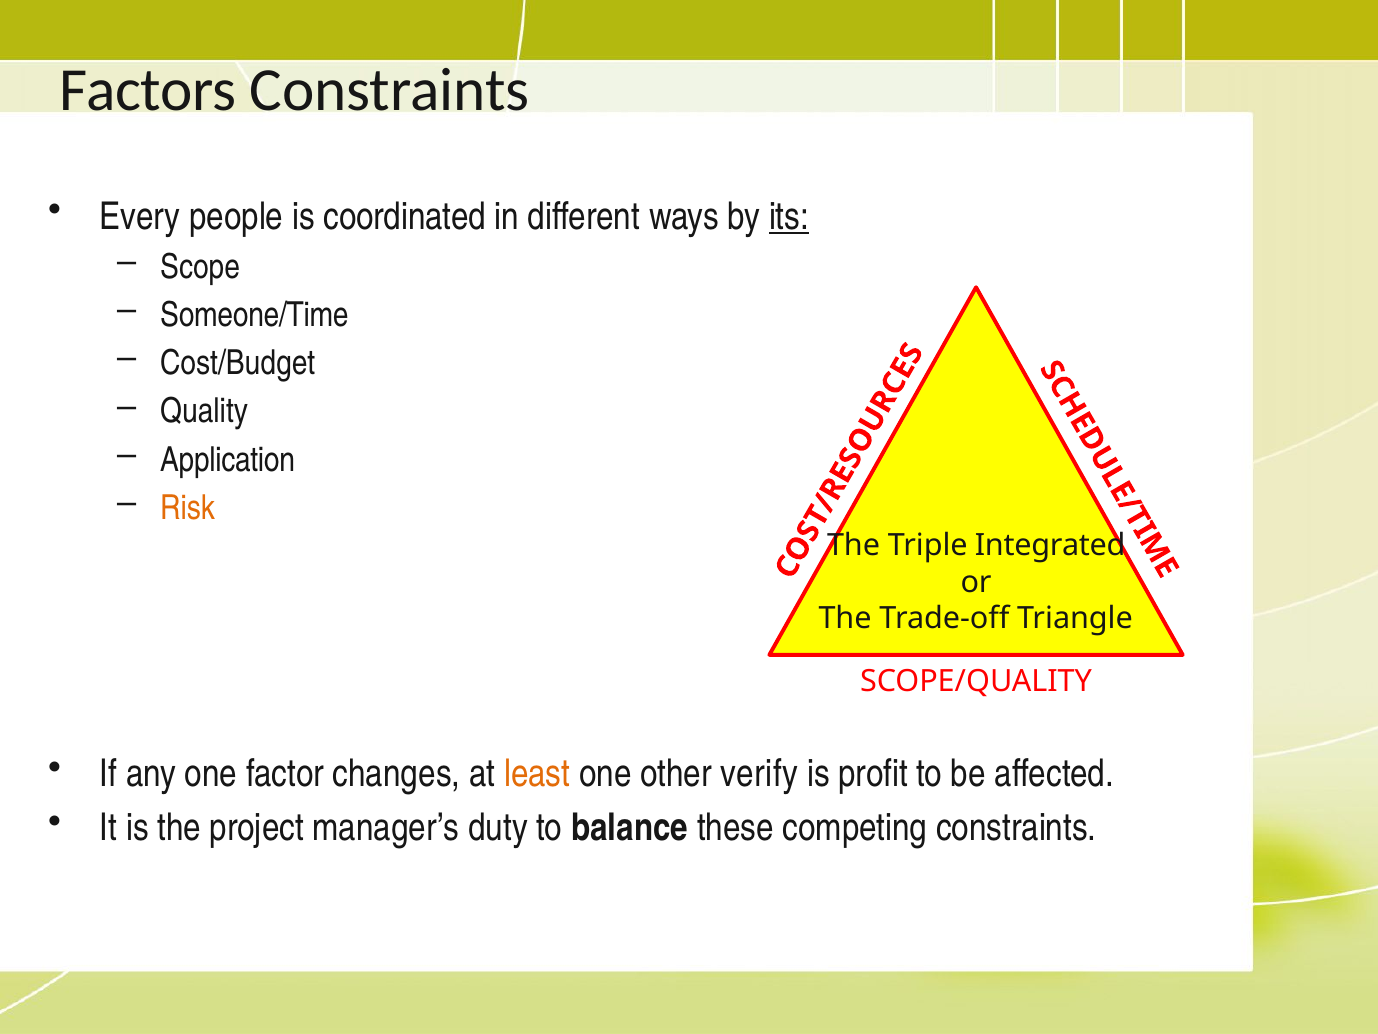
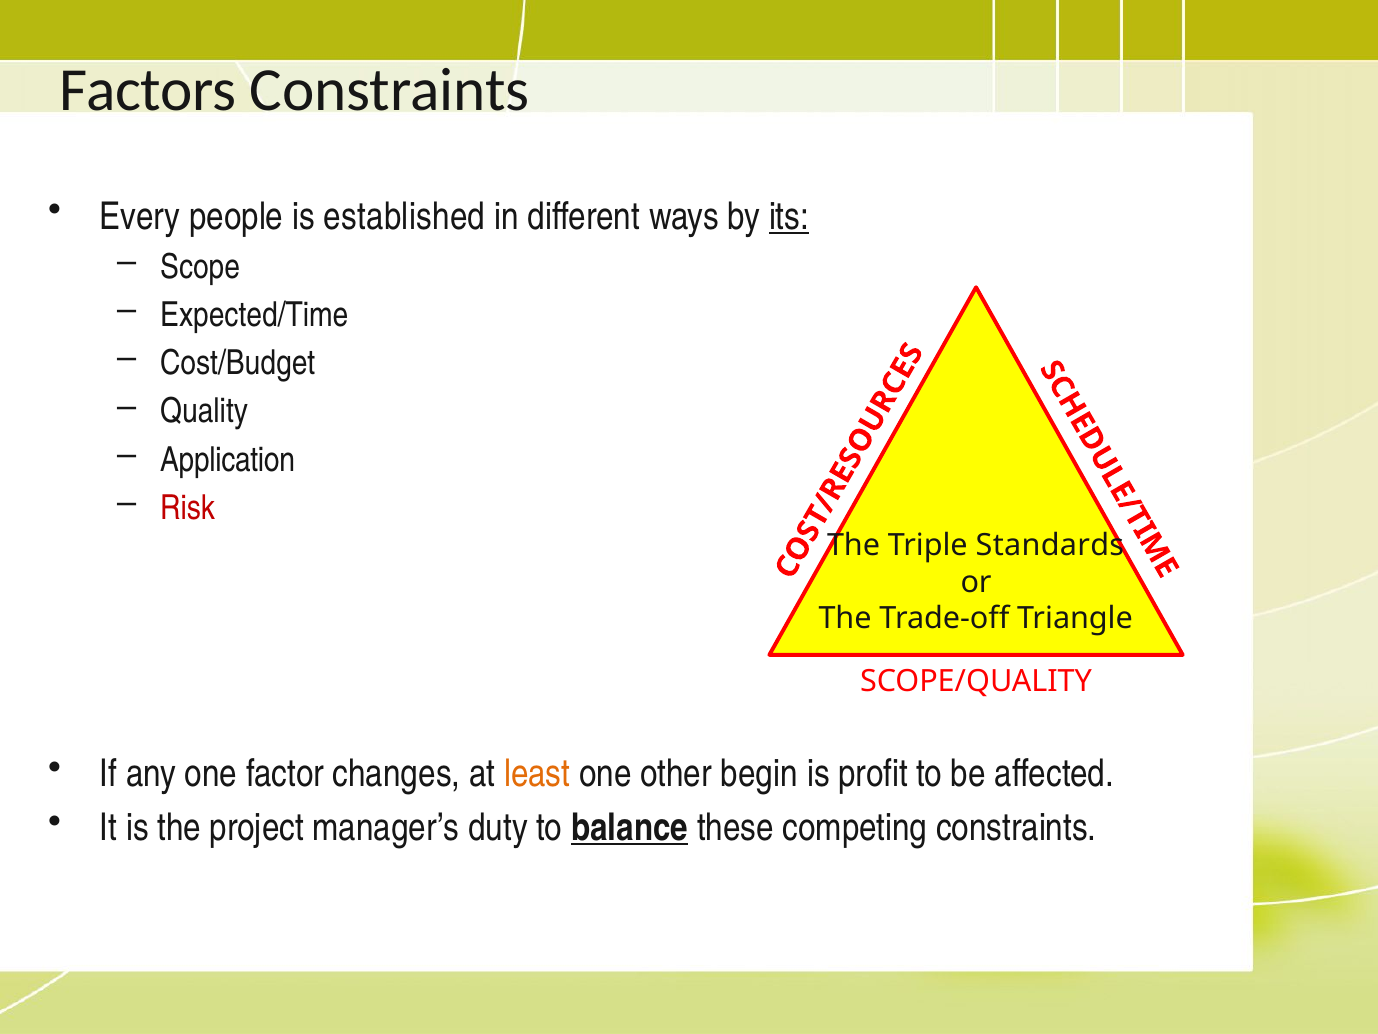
coordinated: coordinated -> established
Someone/Time: Someone/Time -> Expected/Time
Risk colour: orange -> red
Integrated: Integrated -> Standards
verify: verify -> begin
balance underline: none -> present
